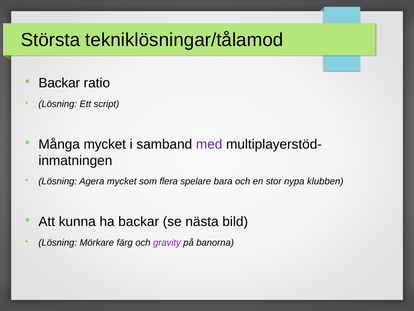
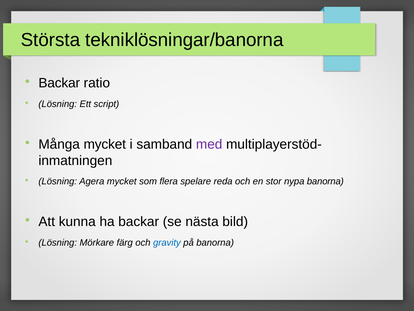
tekniklösningar/tålamod: tekniklösningar/tålamod -> tekniklösningar/banorna
bara: bara -> reda
nypa klubben: klubben -> banorna
gravity colour: purple -> blue
